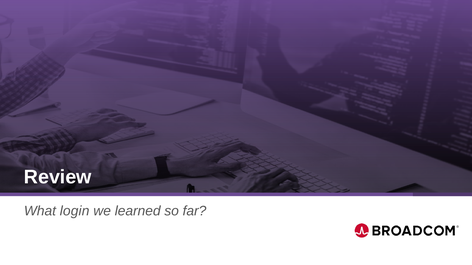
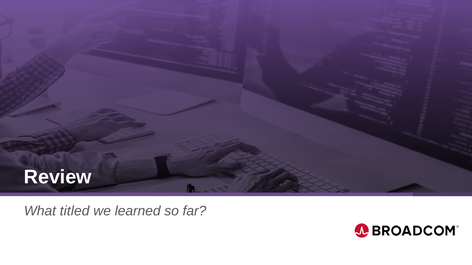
login: login -> titled
